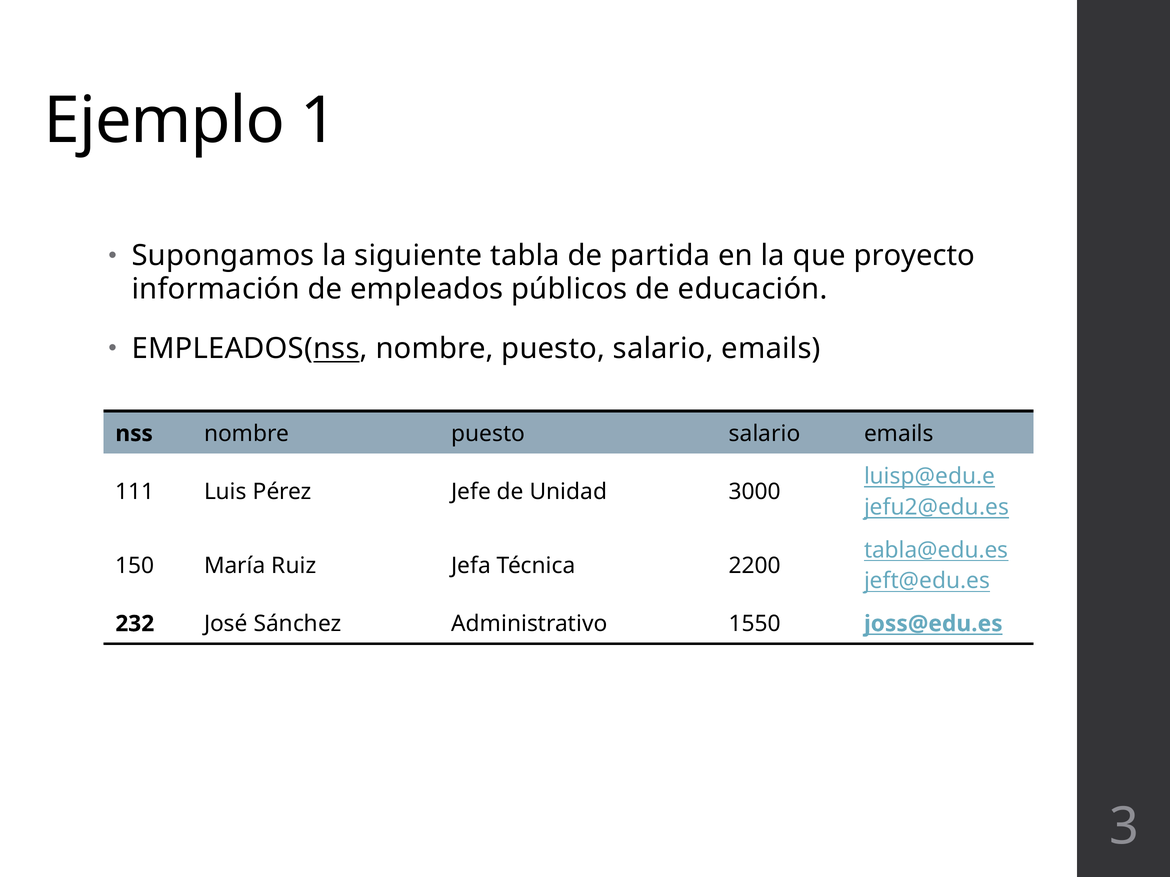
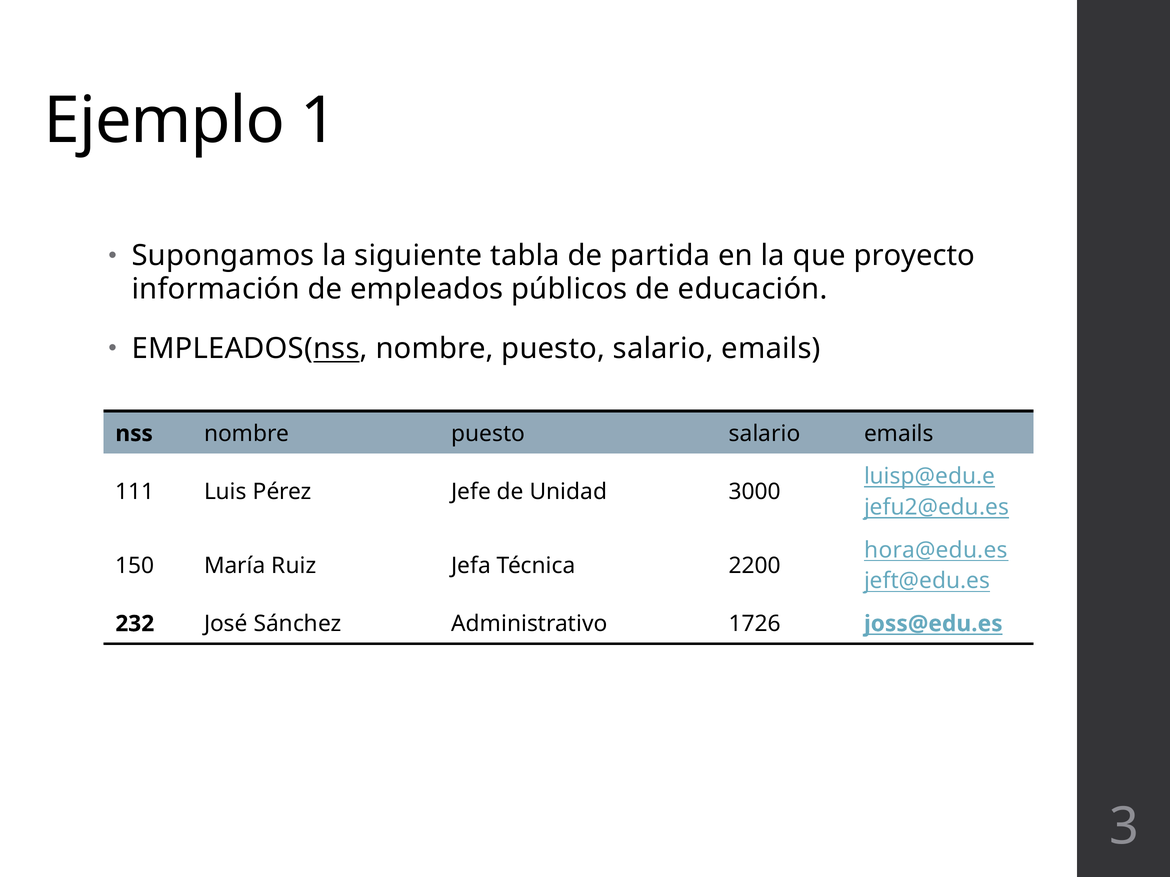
tabla@edu.es: tabla@edu.es -> hora@edu.es
1550: 1550 -> 1726
